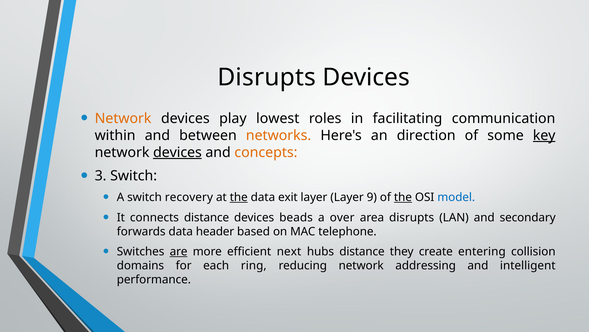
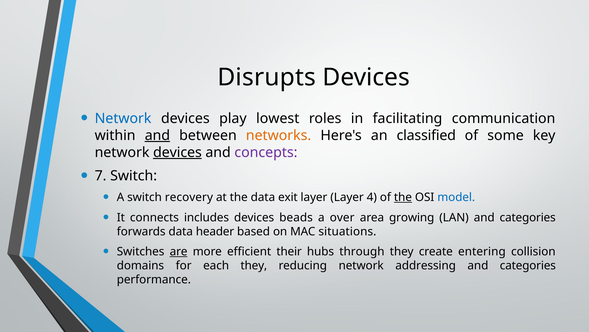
Network at (123, 118) colour: orange -> blue
and at (157, 135) underline: none -> present
direction: direction -> classified
key underline: present -> none
concepts colour: orange -> purple
3: 3 -> 7
the at (239, 197) underline: present -> none
9: 9 -> 4
connects distance: distance -> includes
area disrupts: disrupts -> growing
LAN and secondary: secondary -> categories
telephone: telephone -> situations
next: next -> their
hubs distance: distance -> through
each ring: ring -> they
intelligent at (528, 265): intelligent -> categories
